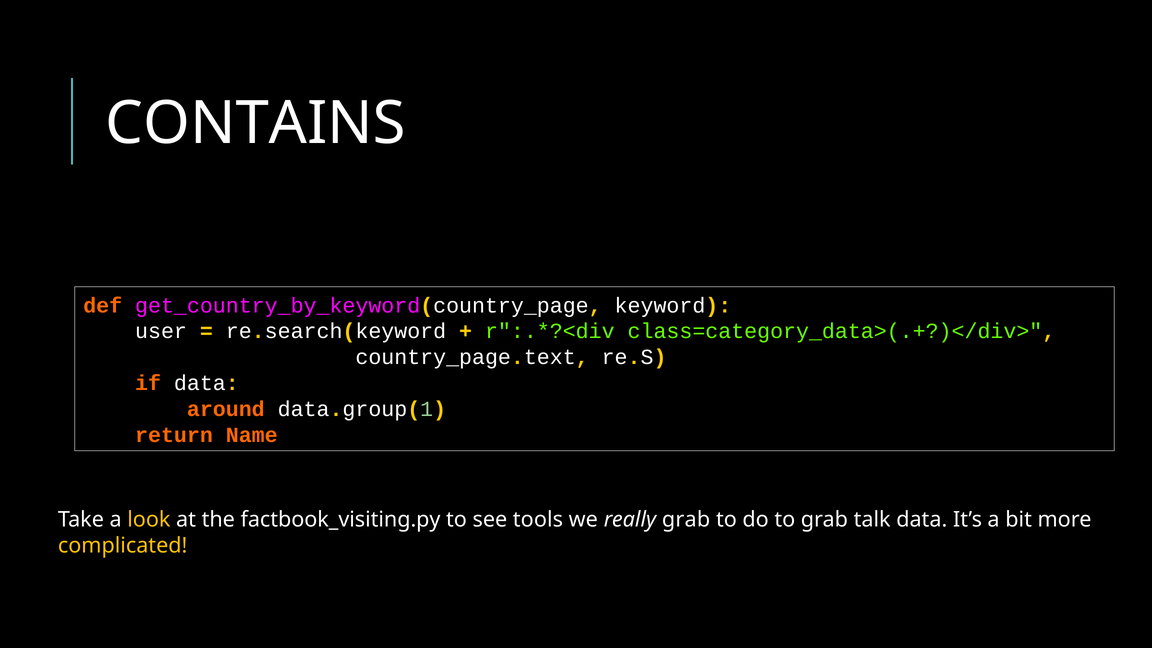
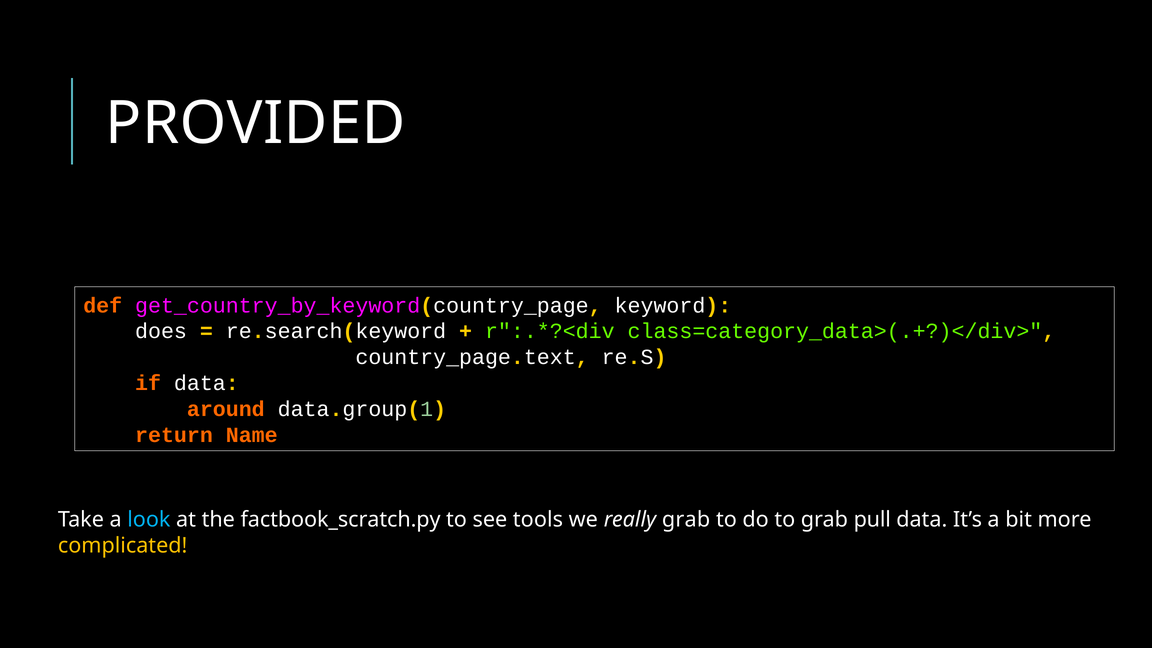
CONTAINS: CONTAINS -> PROVIDED
user: user -> does
look colour: yellow -> light blue
factbook_visiting.py: factbook_visiting.py -> factbook_scratch.py
talk: talk -> pull
